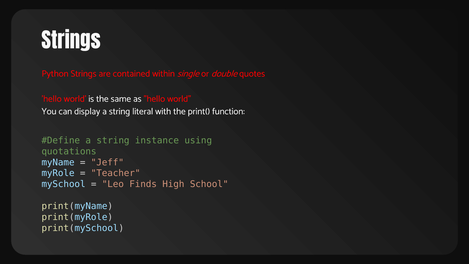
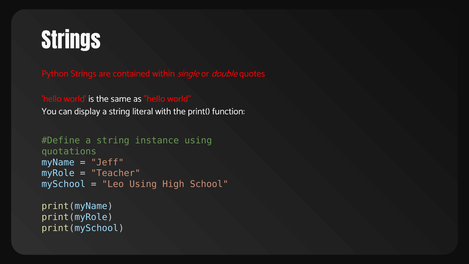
Leo Finds: Finds -> Using
